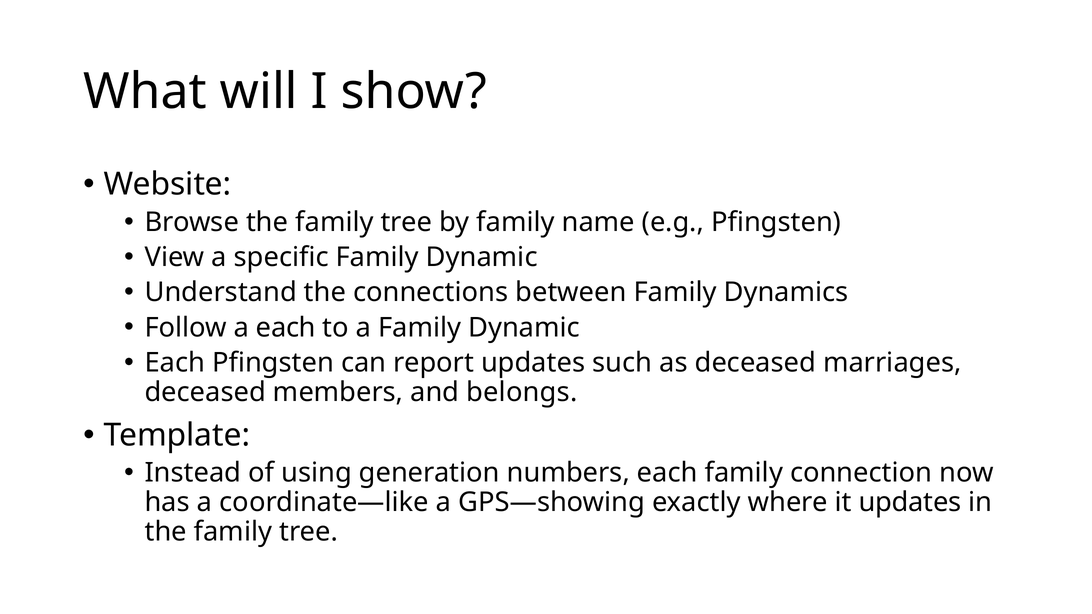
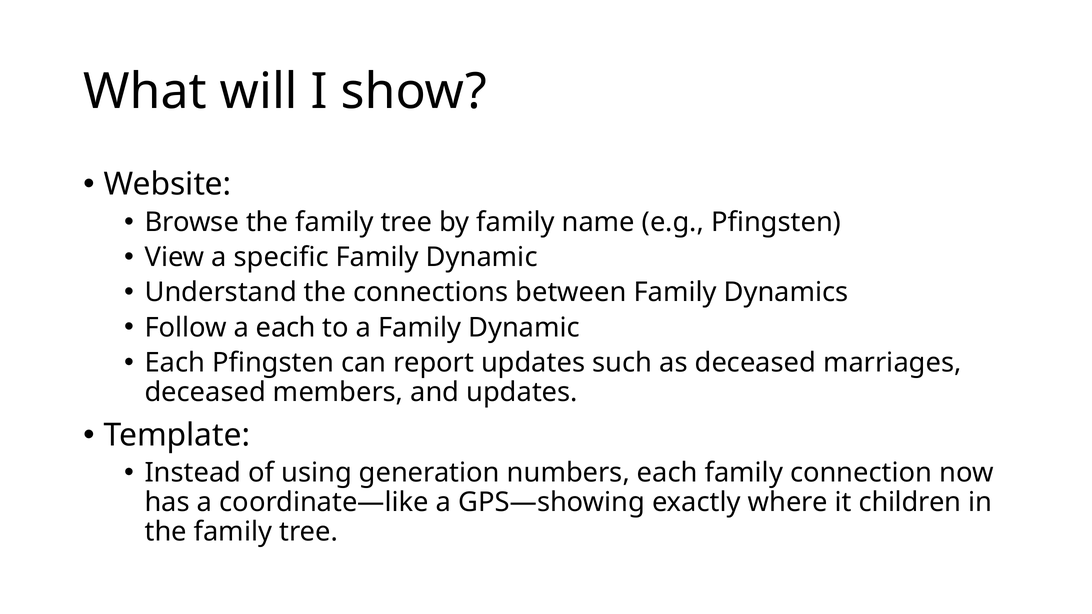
and belongs: belongs -> updates
it updates: updates -> children
